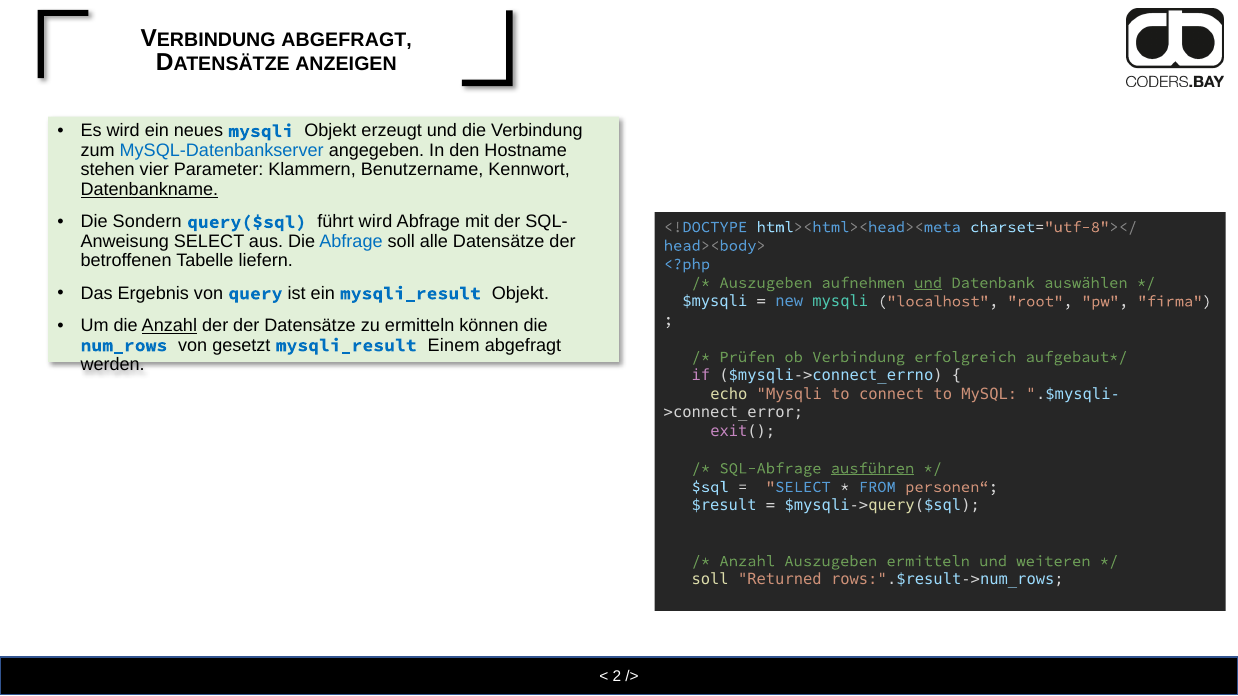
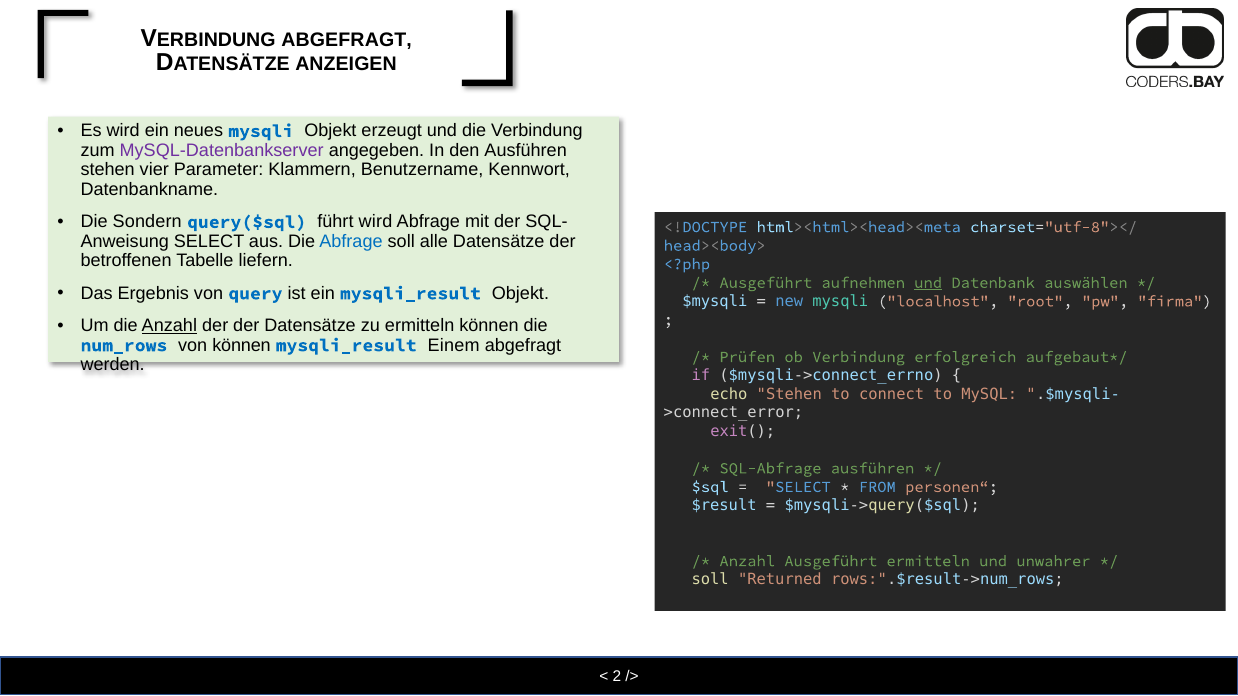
MySQL-Datenbankserver colour: blue -> purple
den Hostname: Hostname -> Ausführen
Datenbankname underline: present -> none
Auszugeben at (766, 283): Auszugeben -> Ausgeführt
von gesetzt: gesetzt -> können
echo Mysqli: Mysqli -> Stehen
ausführen at (872, 469) underline: present -> none
Anzahl Auszugeben: Auszugeben -> Ausgeführt
weiteren: weiteren -> unwahrer
